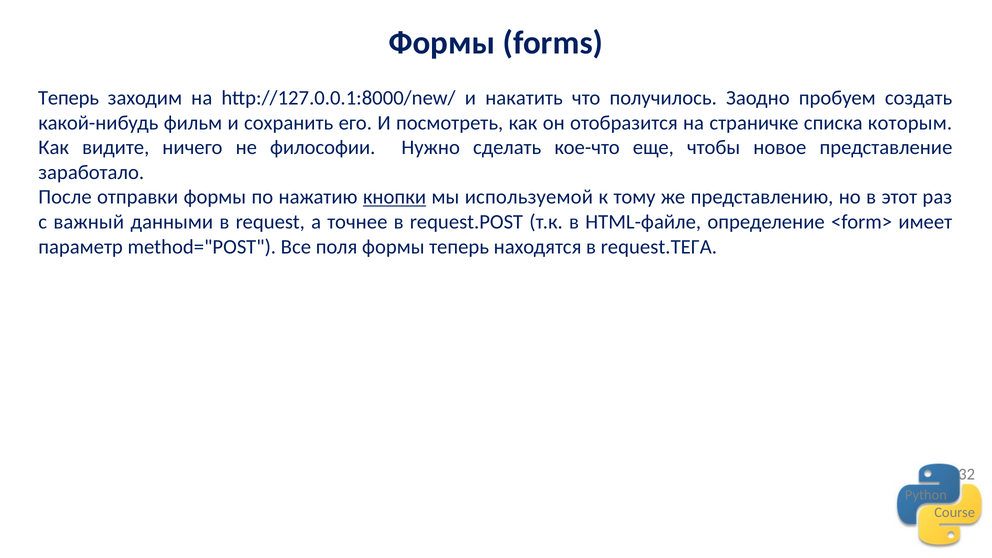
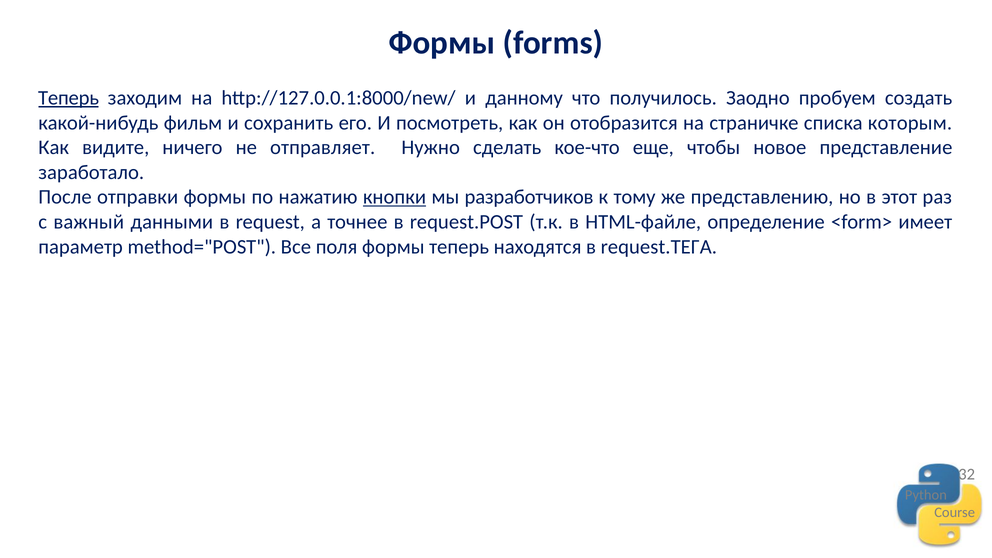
Теперь at (69, 98) underline: none -> present
накатить: накатить -> данному
философии: философии -> отправляет
используемой: используемой -> разработчиков
